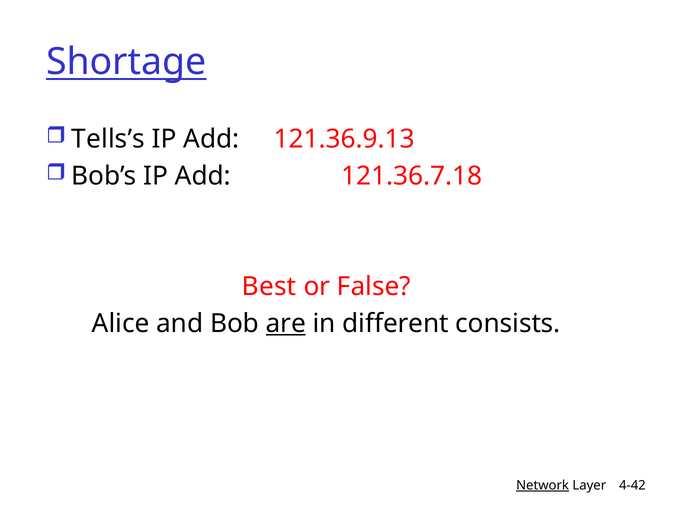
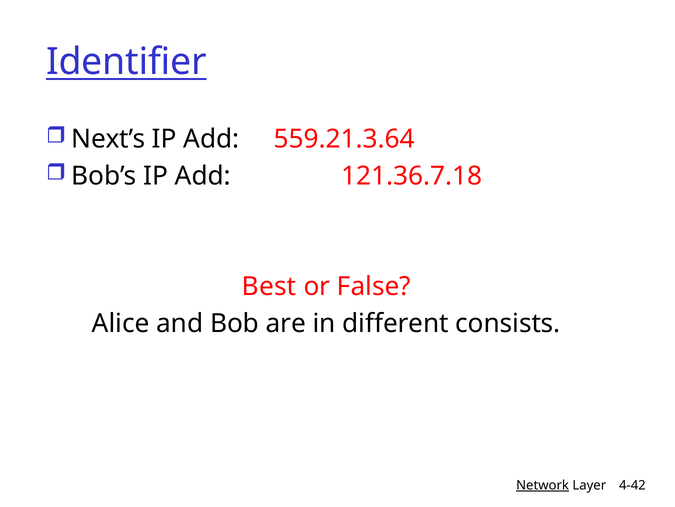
Shortage: Shortage -> Identifier
Tells’s: Tells’s -> Next’s
121.36.9.13: 121.36.9.13 -> 559.21.3.64
are underline: present -> none
